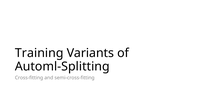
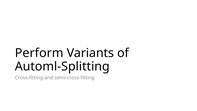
Training: Training -> Perform
